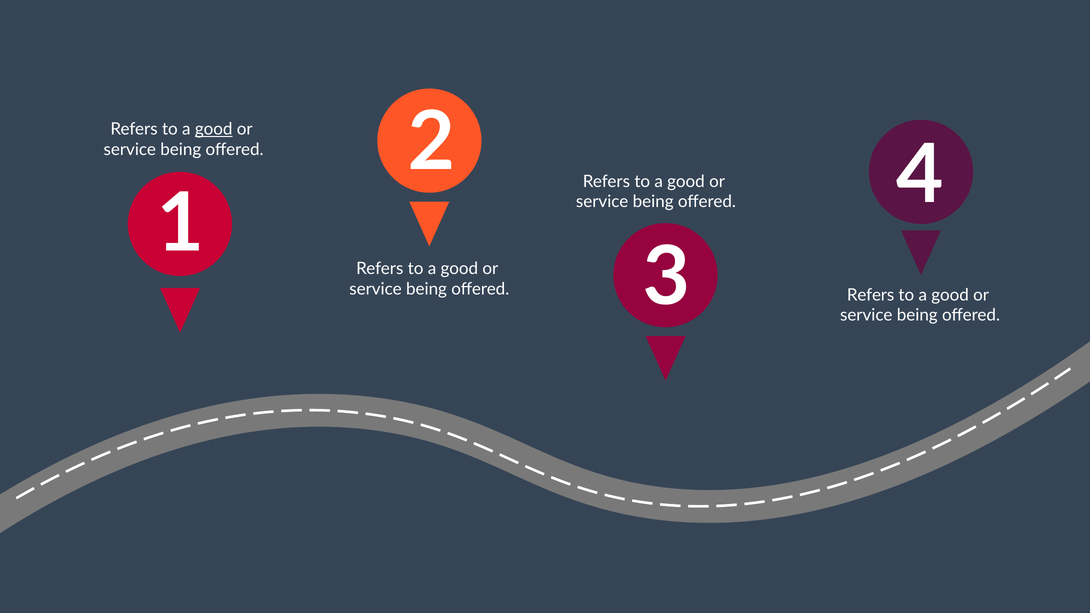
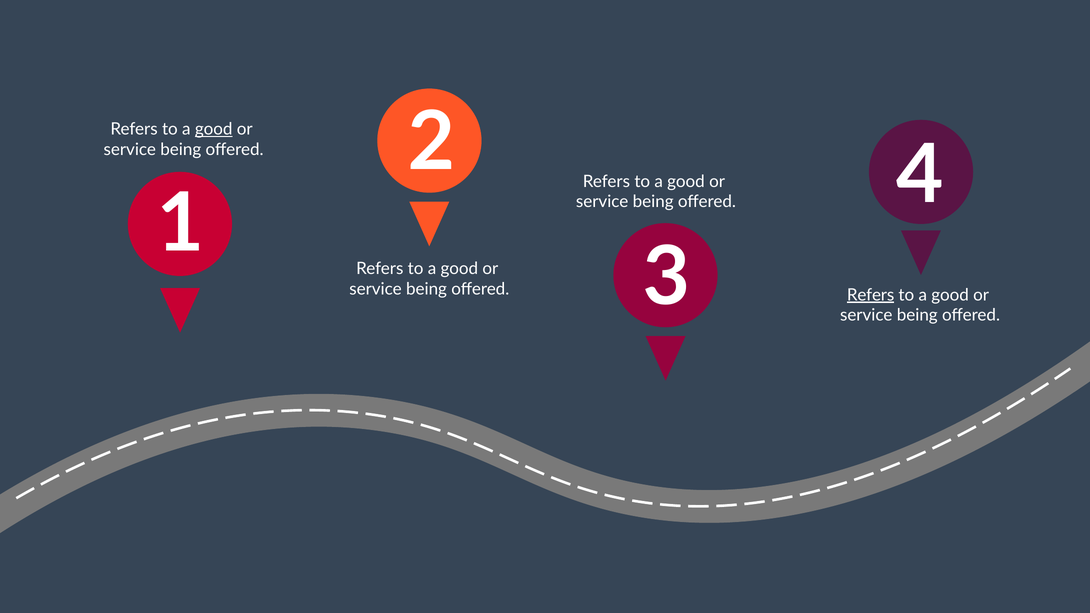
Refers at (871, 295) underline: none -> present
